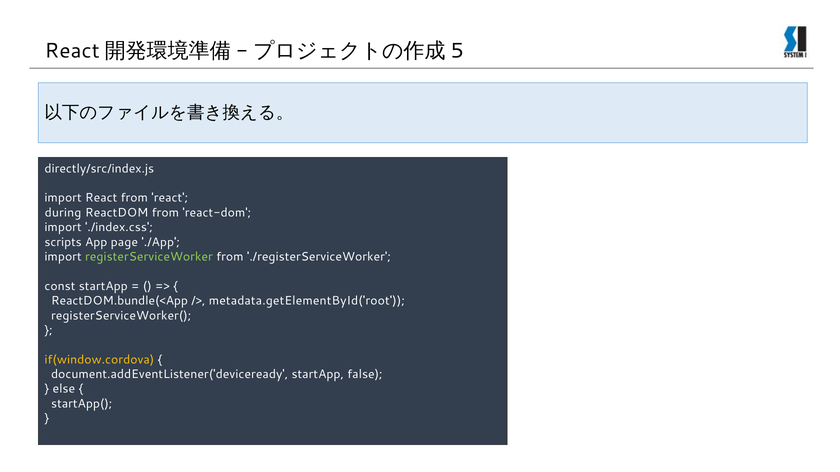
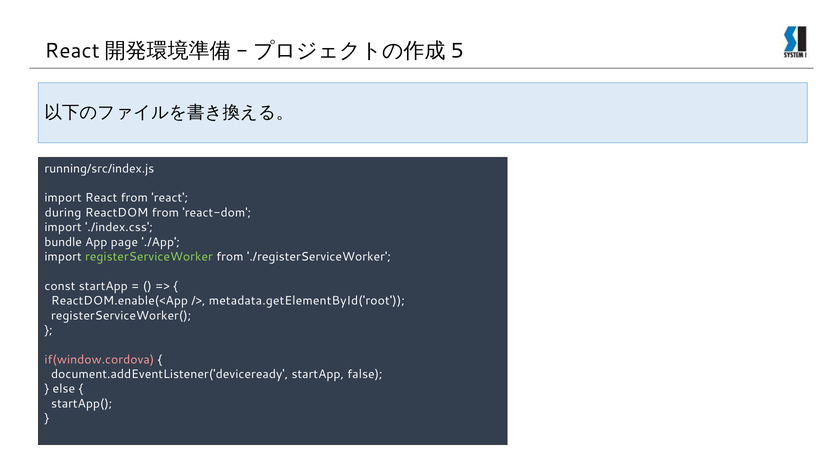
directly/src/index.js: directly/src/index.js -> running/src/index.js
scripts: scripts -> bundle
ReactDOM.bundle(<App: ReactDOM.bundle(<App -> ReactDOM.enable(<App
if(window.cordova colour: yellow -> pink
